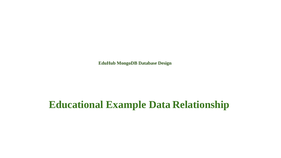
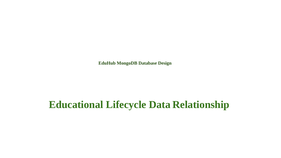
Example: Example -> Lifecycle
